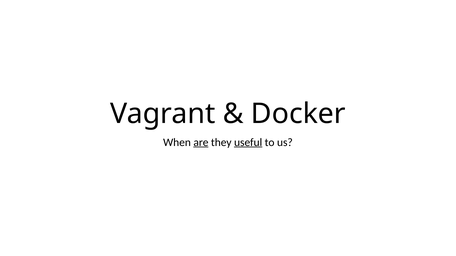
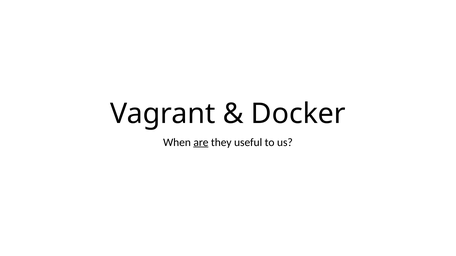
useful underline: present -> none
